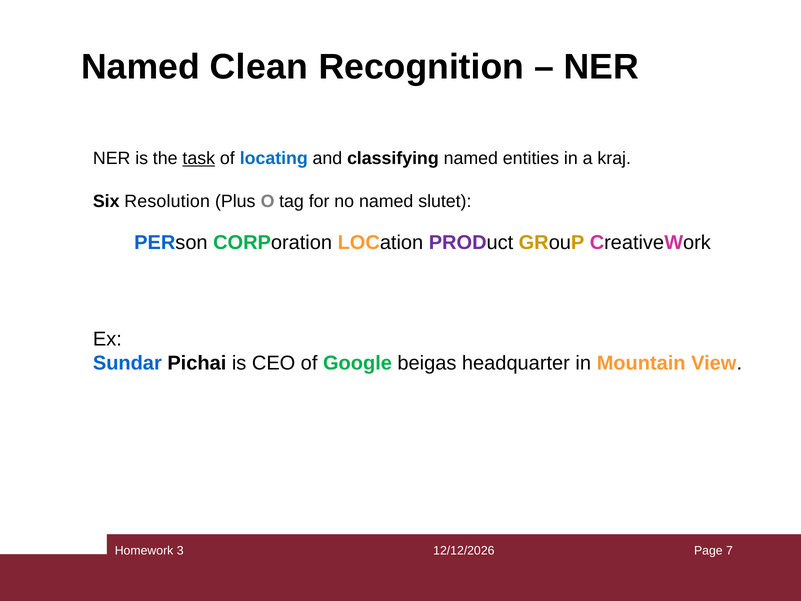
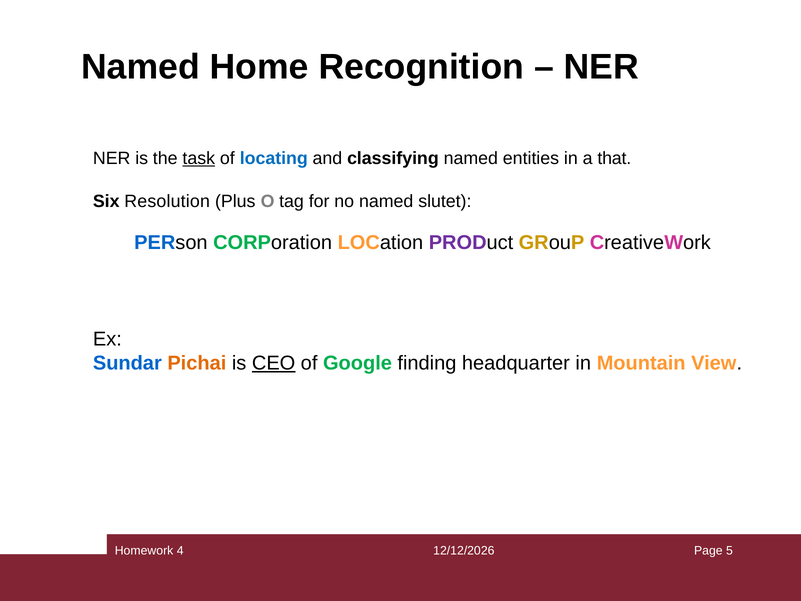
Clean: Clean -> Home
kraj: kraj -> that
Pichai colour: black -> orange
CEO underline: none -> present
beigas: beigas -> finding
3: 3 -> 4
7: 7 -> 5
